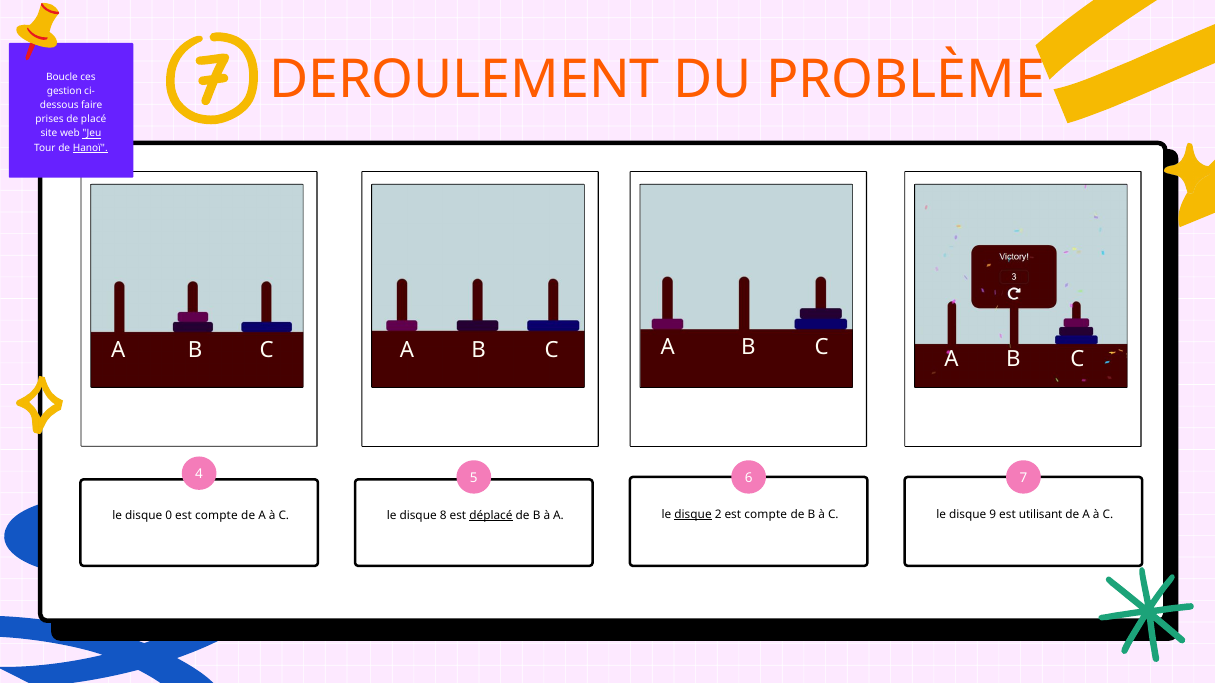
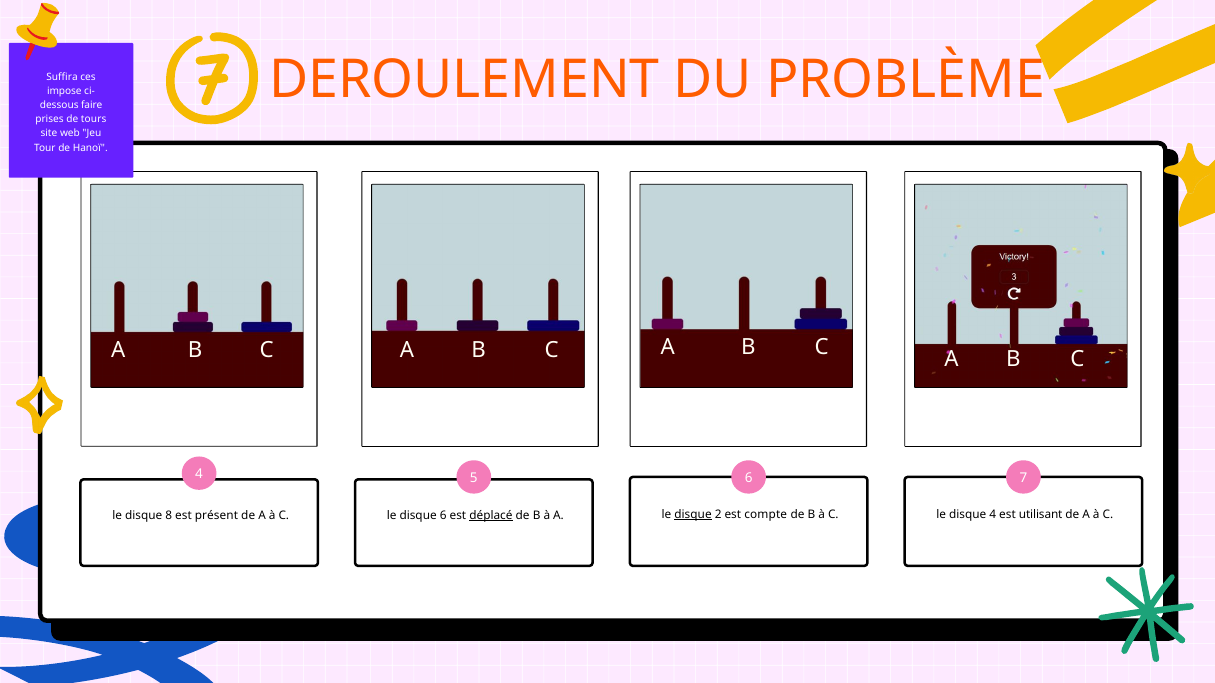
Boucle: Boucle -> Suffira
gestion: gestion -> impose
placé: placé -> tours
Jeu underline: present -> none
Hanoï underline: present -> none
disque 9: 9 -> 4
0: 0 -> 8
compte at (216, 516): compte -> présent
disque 8: 8 -> 6
